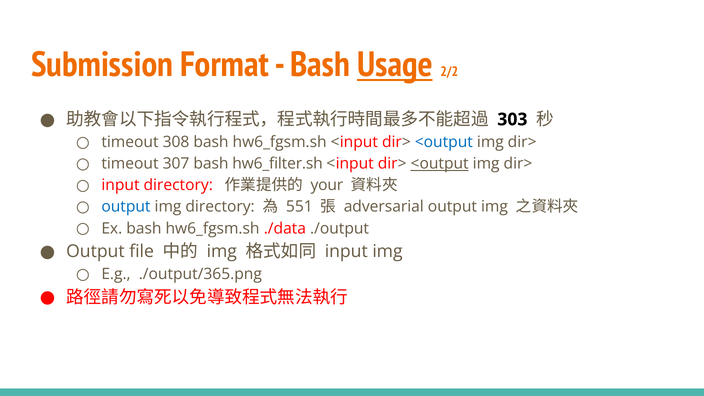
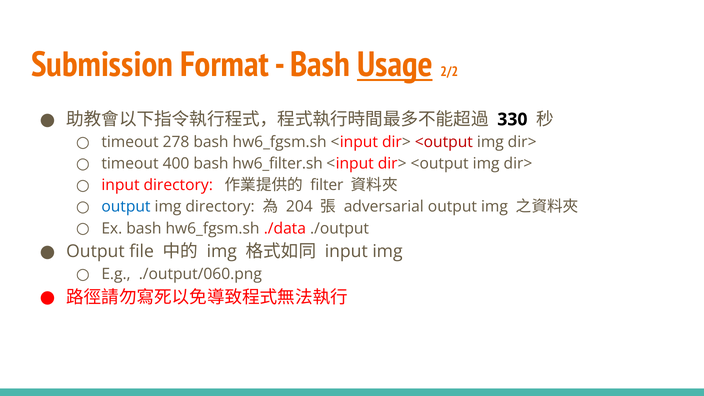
303: 303 -> 330
308: 308 -> 278
<output at (444, 142) colour: blue -> red
307: 307 -> 400
<output at (440, 164) underline: present -> none
your: your -> filter
551: 551 -> 204
./output/365.png: ./output/365.png -> ./output/060.png
